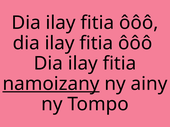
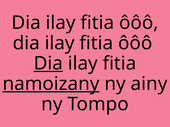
Dia at (48, 64) underline: none -> present
